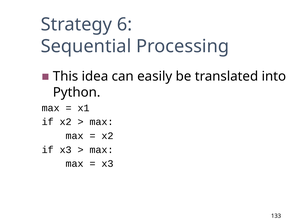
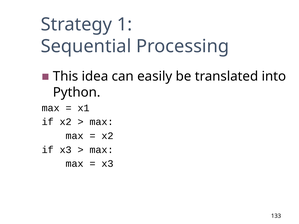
6: 6 -> 1
